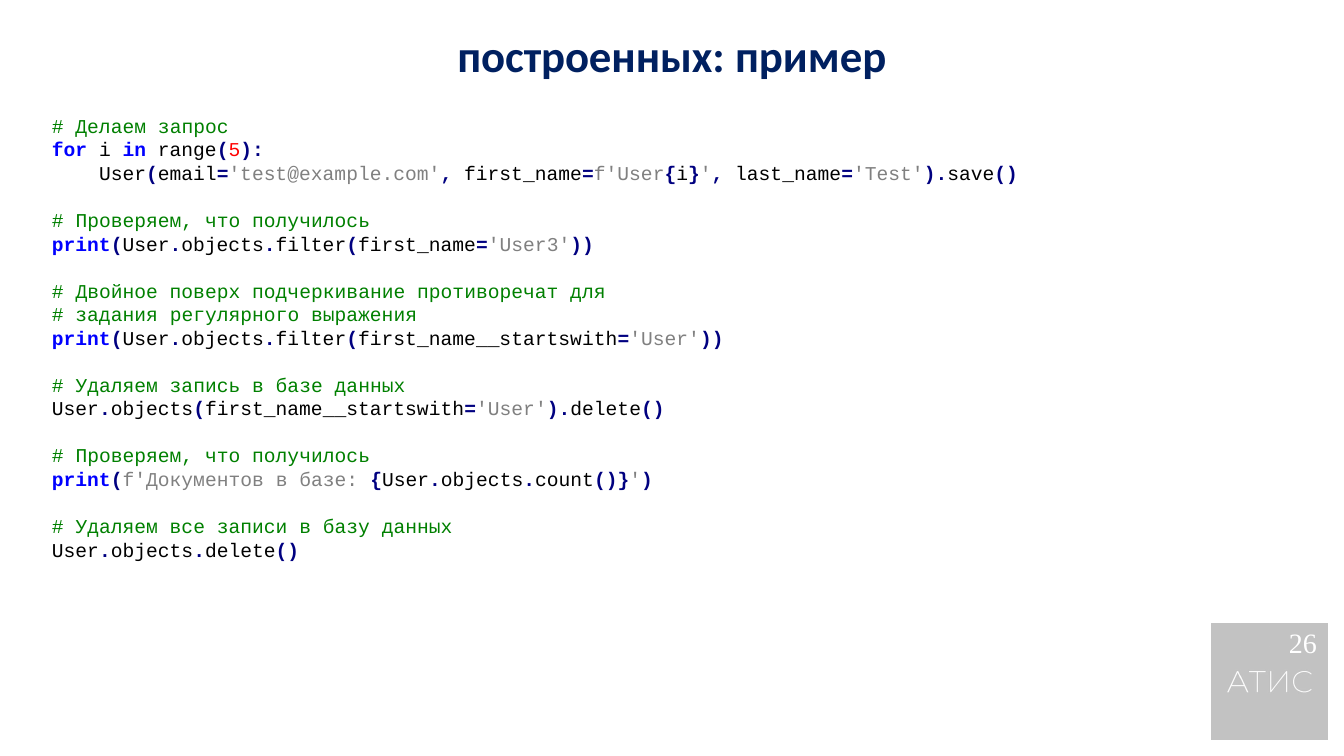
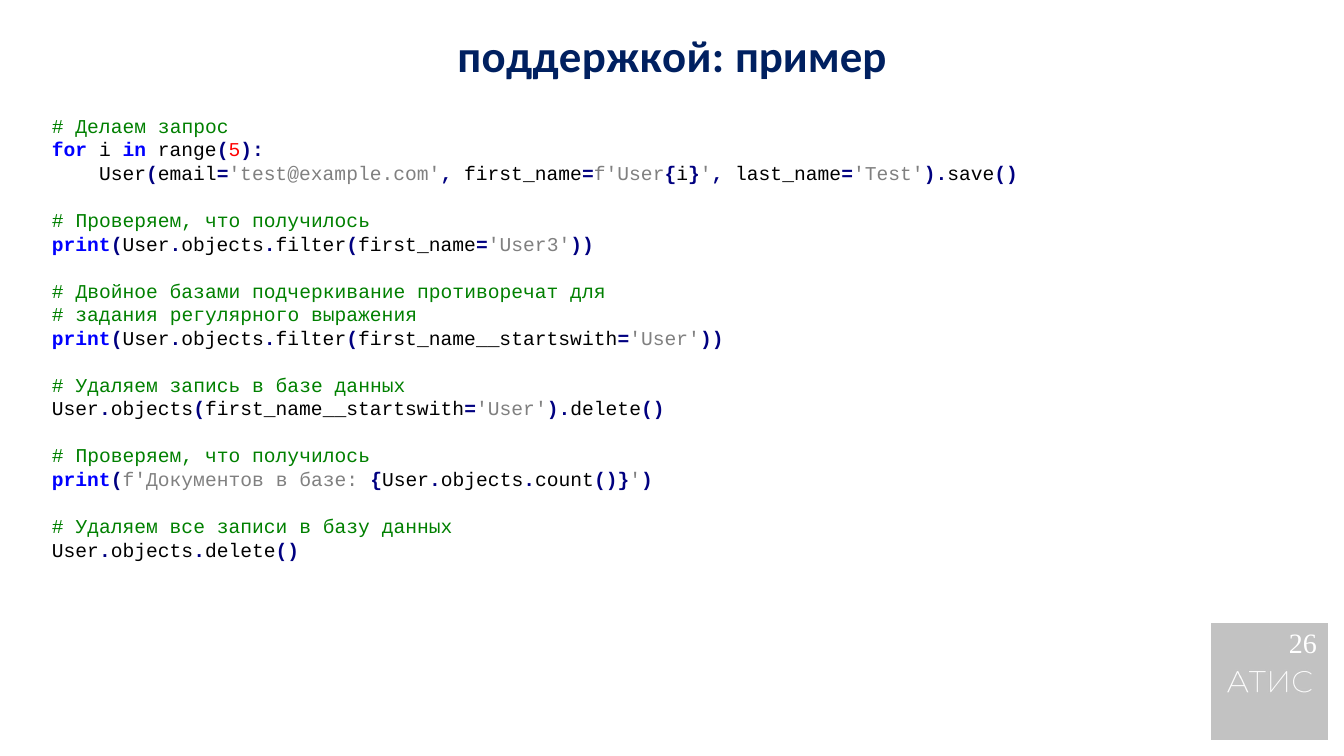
построенных: построенных -> поддержкой
поверх: поверх -> базами
